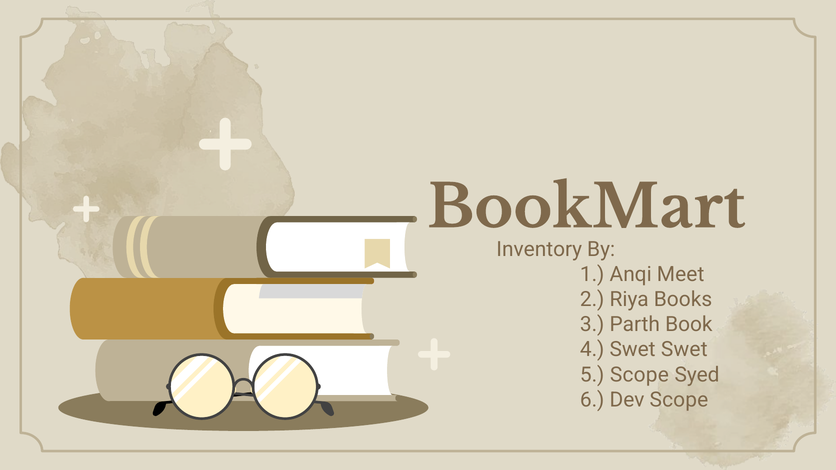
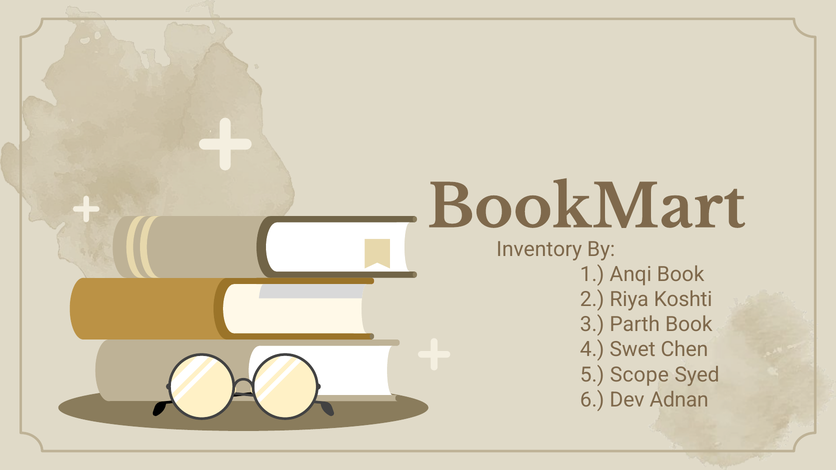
Anqi Meet: Meet -> Book
Books: Books -> Koshti
Swet Swet: Swet -> Chen
Dev Scope: Scope -> Adnan
